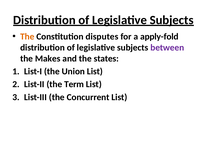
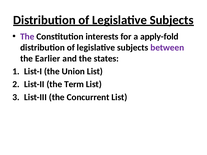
The at (27, 37) colour: orange -> purple
disputes: disputes -> interests
Makes: Makes -> Earlier
